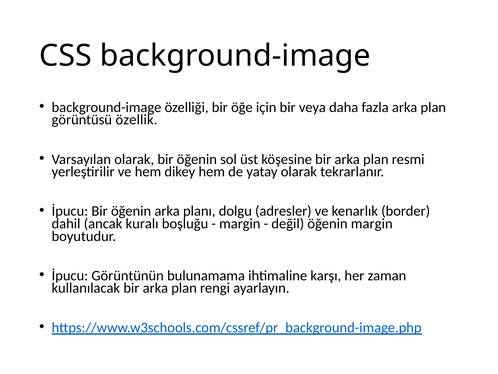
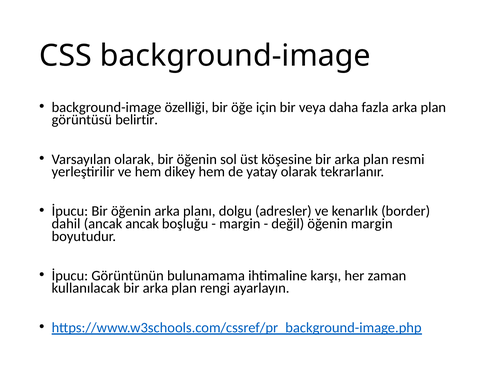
özellik: özellik -> belirtir
ancak kuralı: kuralı -> ancak
